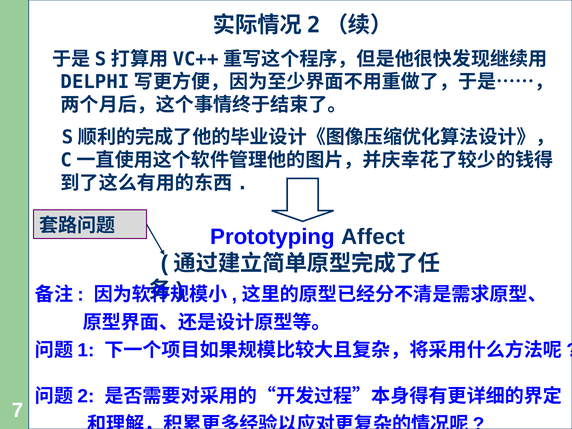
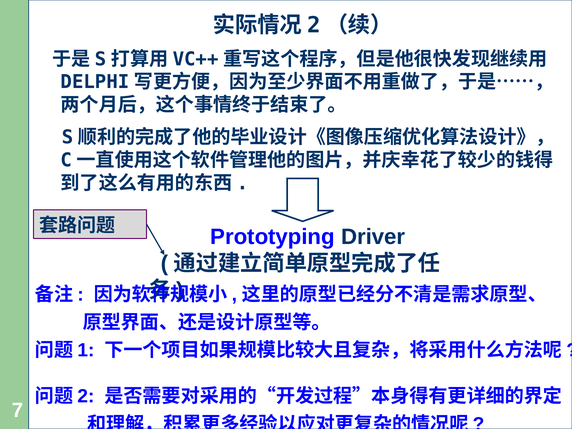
Affect: Affect -> Driver
